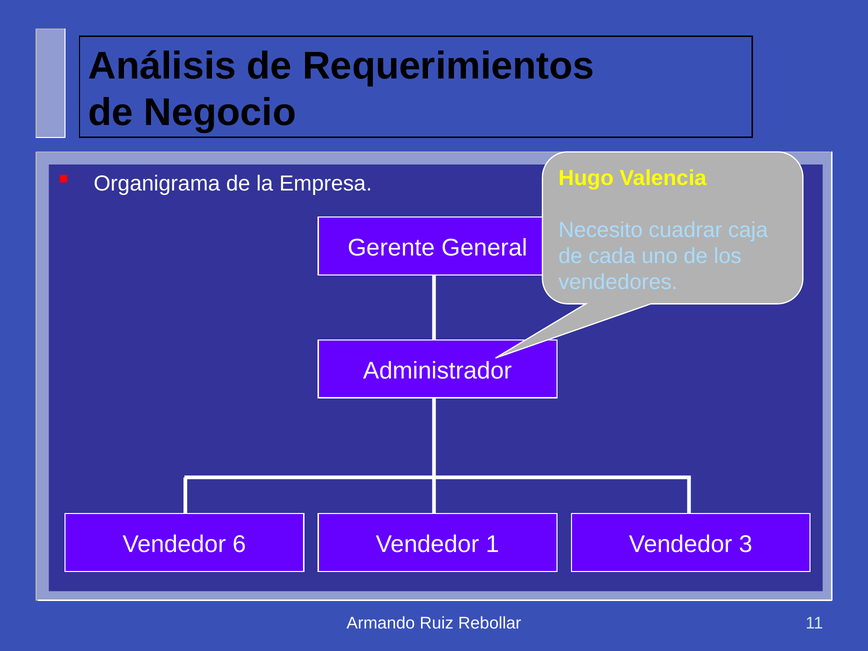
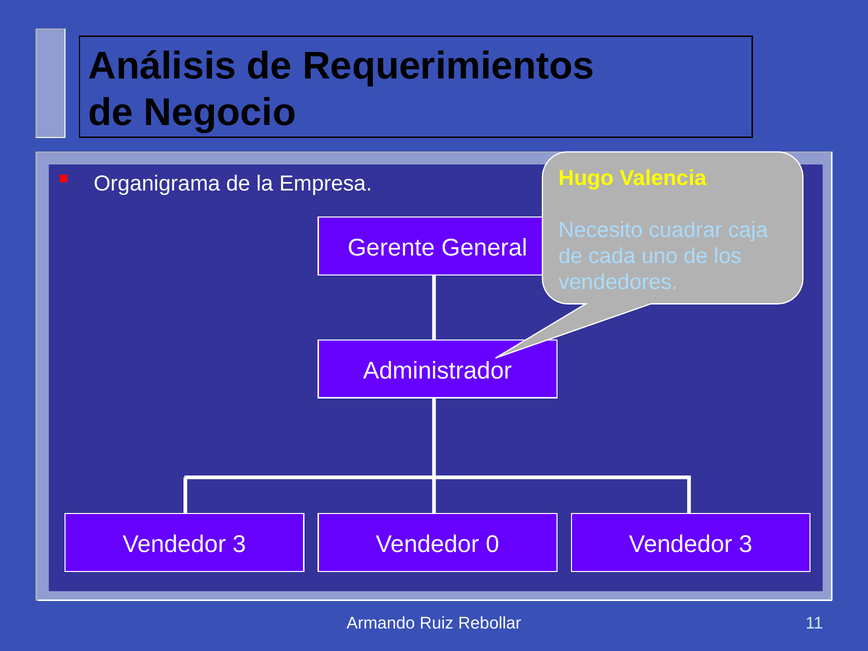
6 at (239, 544): 6 -> 3
1: 1 -> 0
